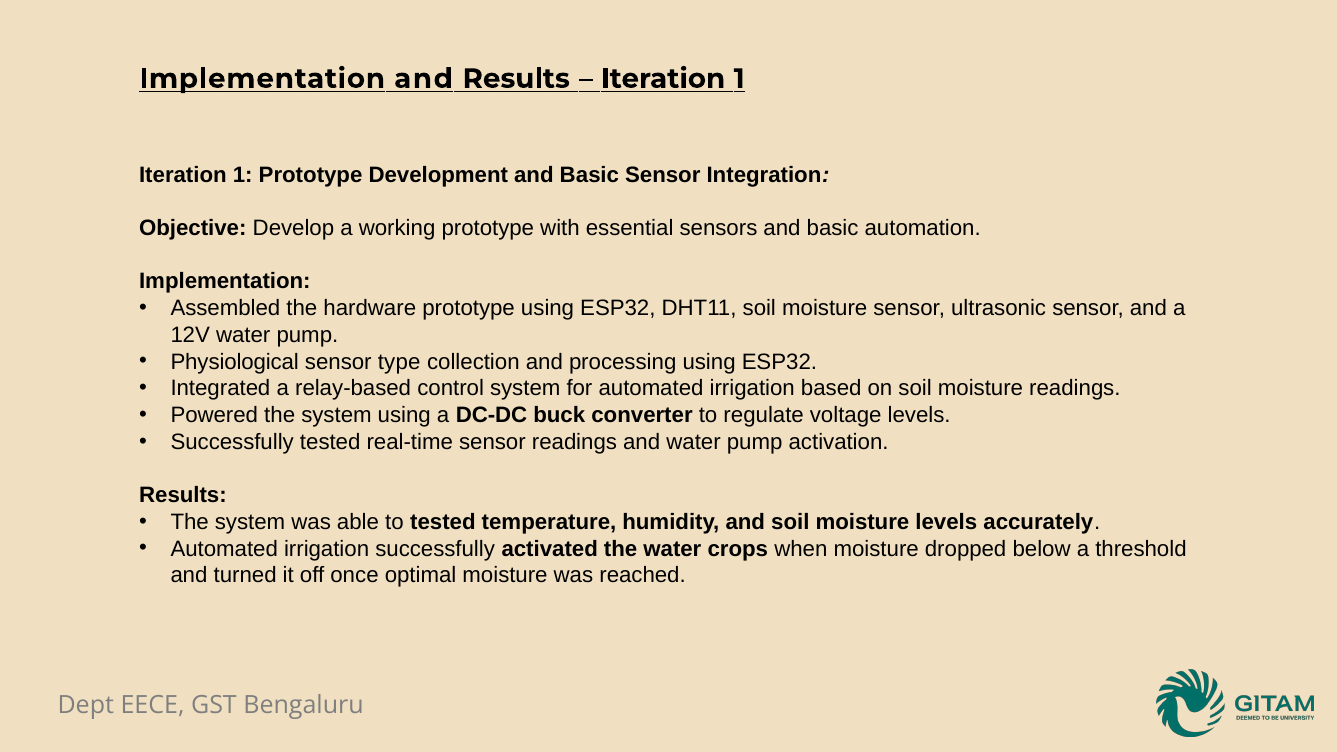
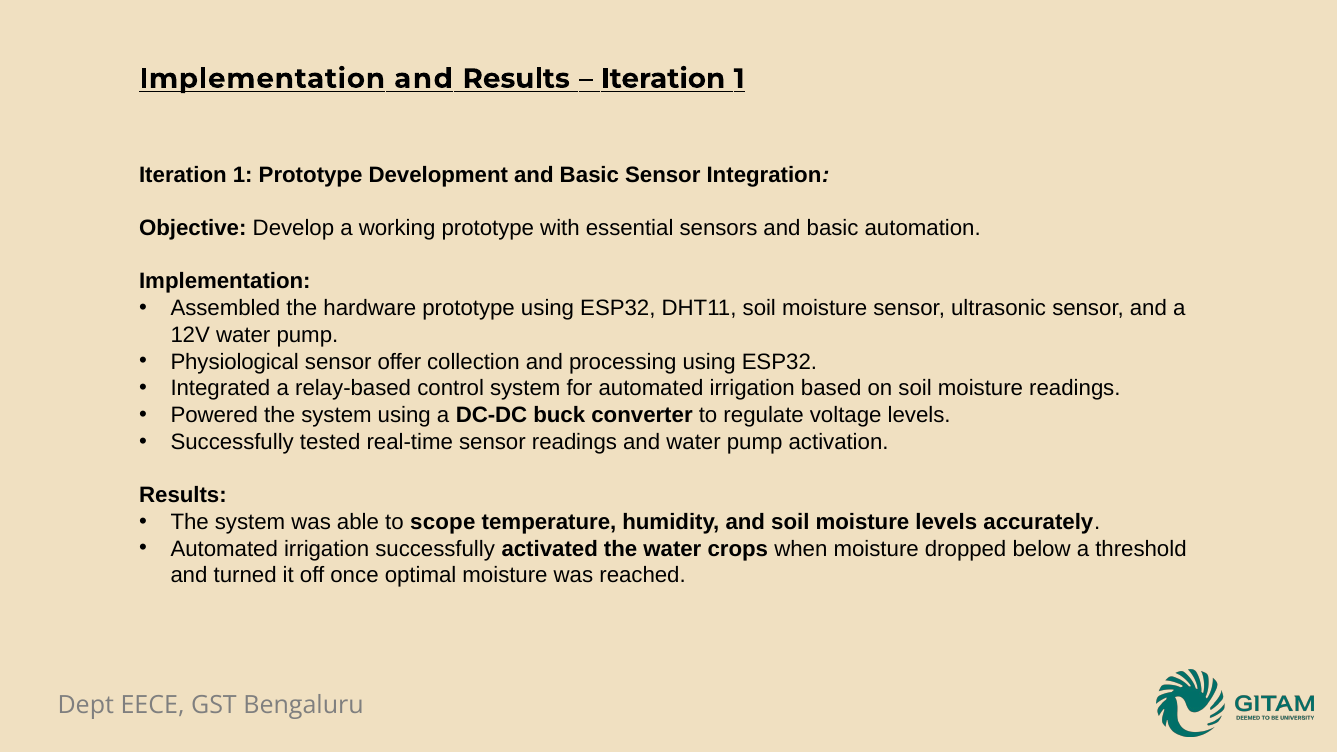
type: type -> offer
to tested: tested -> scope
